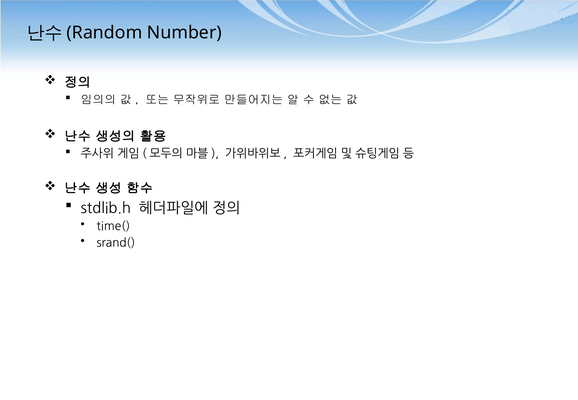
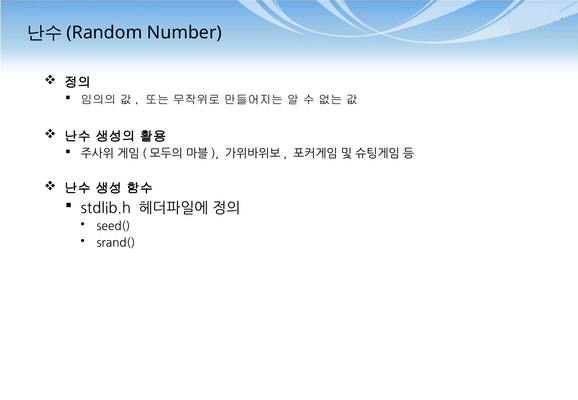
time(: time( -> seed(
